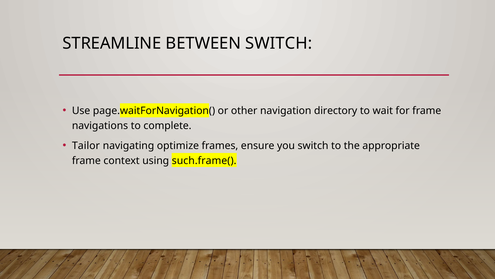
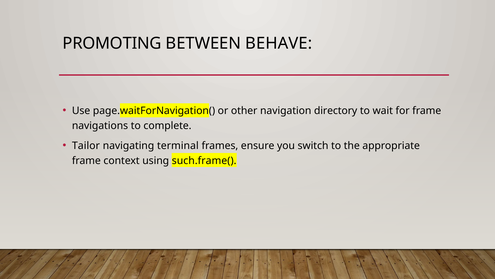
STREAMLINE: STREAMLINE -> PROMOTING
BETWEEN SWITCH: SWITCH -> BEHAVE
optimize: optimize -> terminal
